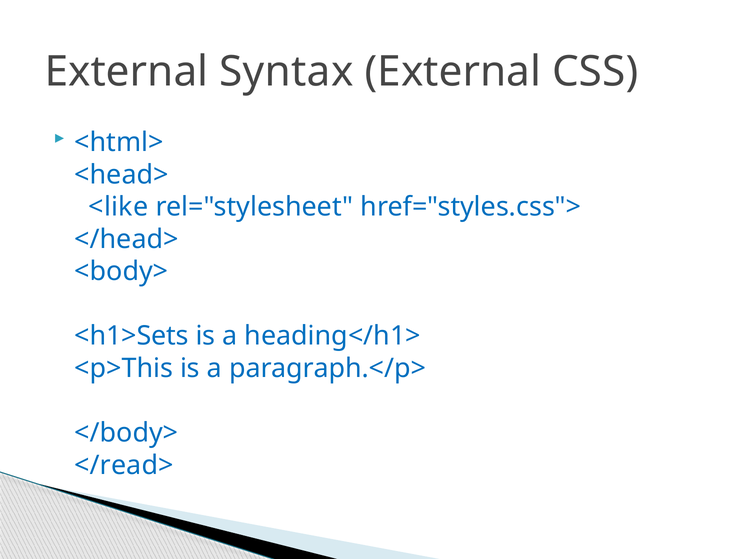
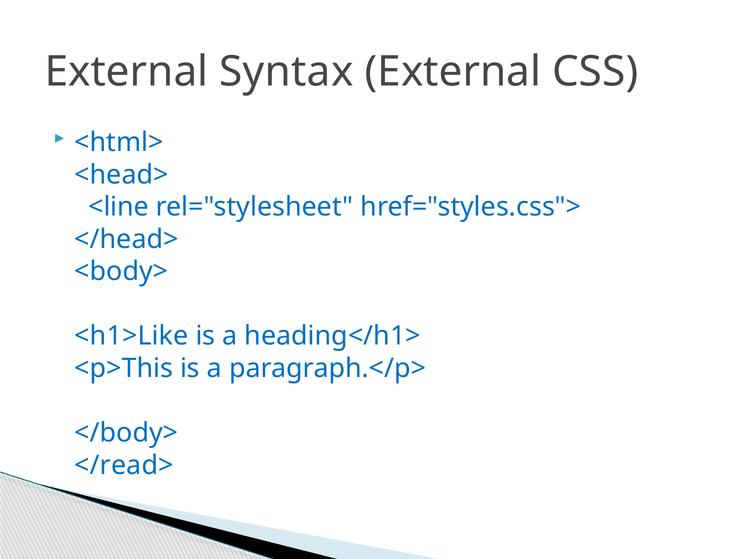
<like: <like -> <line
<h1>Sets: <h1>Sets -> <h1>Like
